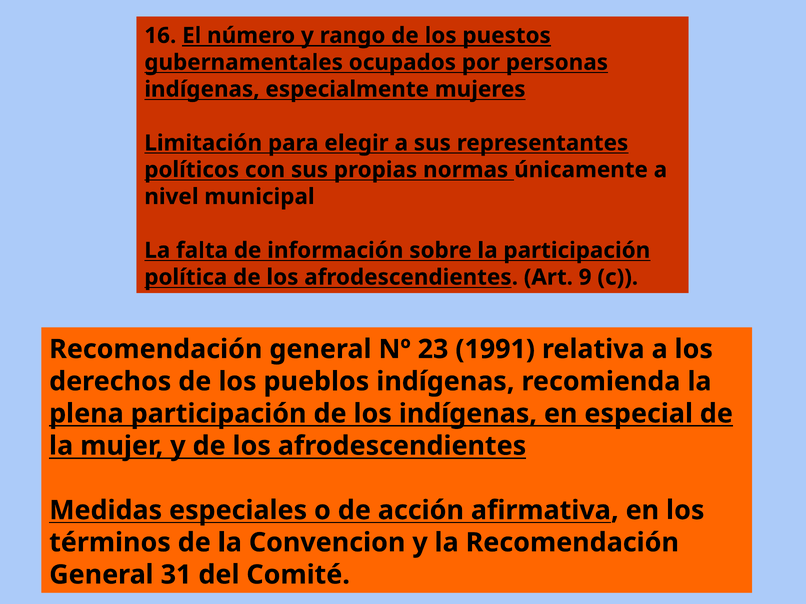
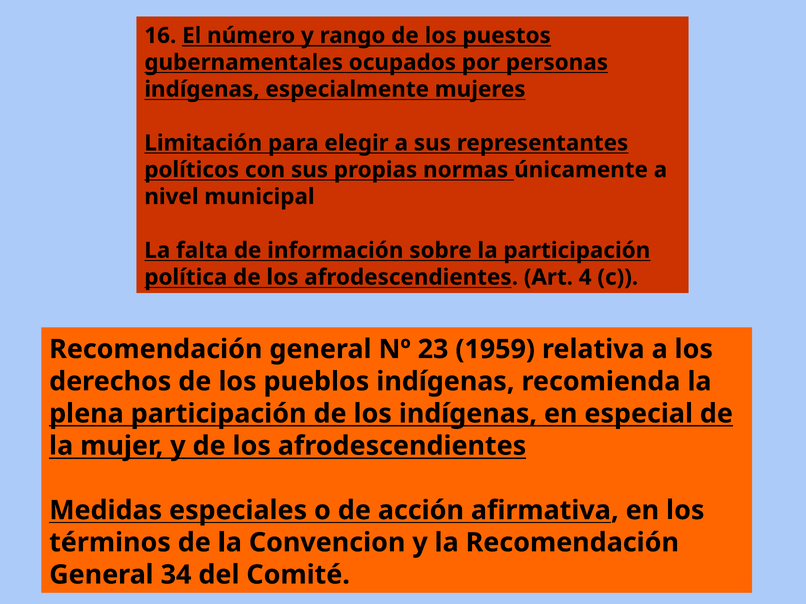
9: 9 -> 4
1991: 1991 -> 1959
31: 31 -> 34
